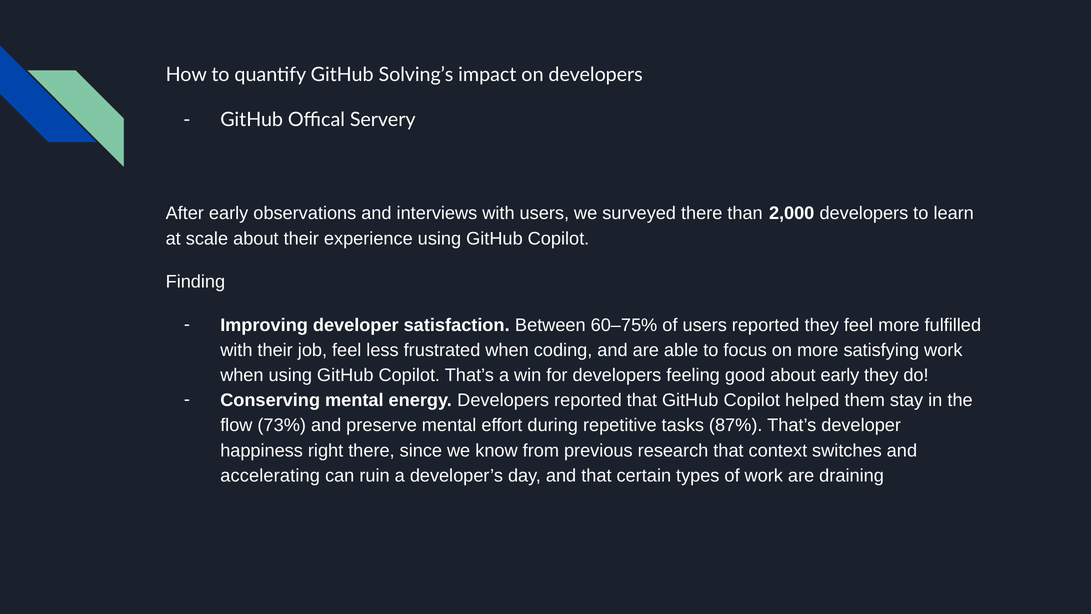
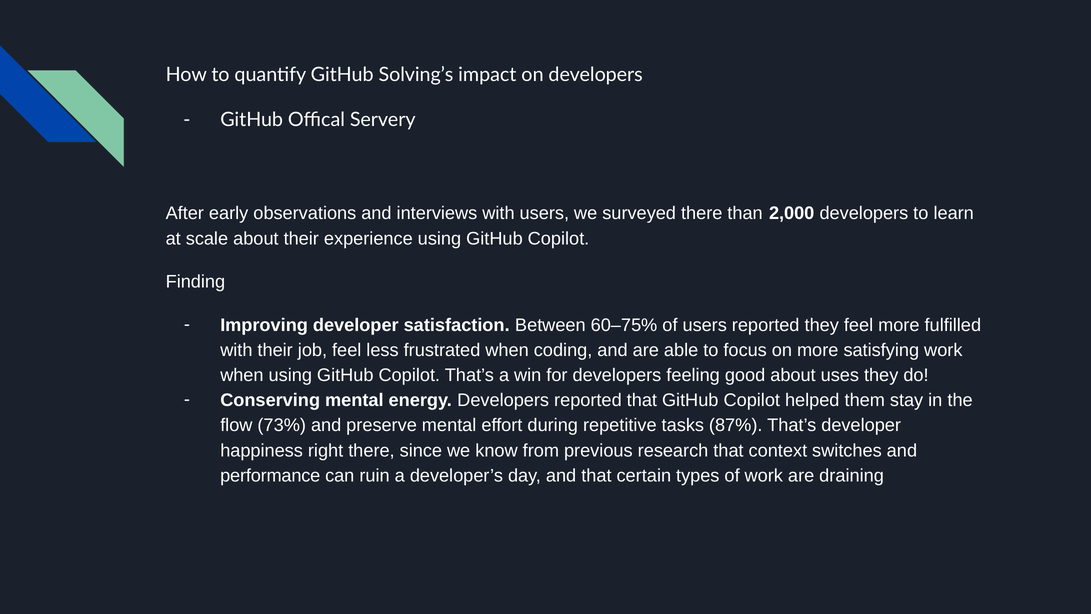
about early: early -> uses
accelerating: accelerating -> performance
